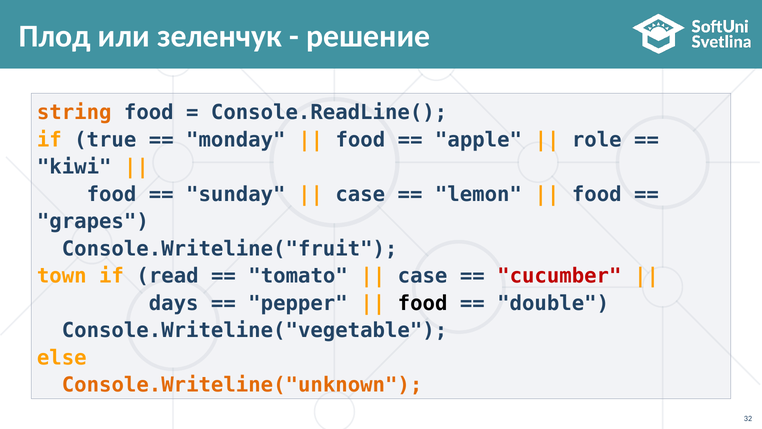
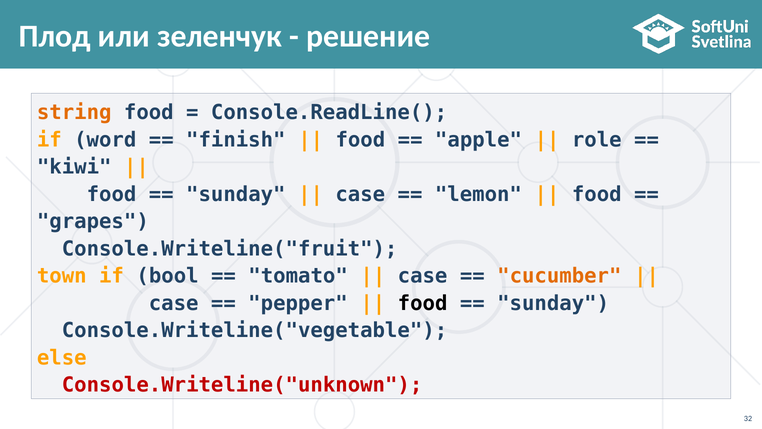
true: true -> word
monday: monday -> finish
read: read -> bool
cucumber colour: red -> orange
days at (174, 303): days -> casе
double at (553, 303): double -> sunday
Console.Writeline("unknown colour: orange -> red
